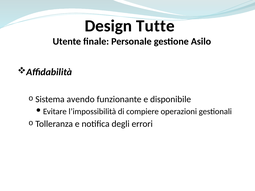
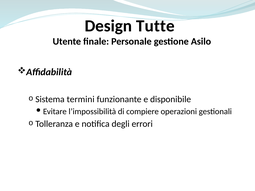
avendo: avendo -> termini
